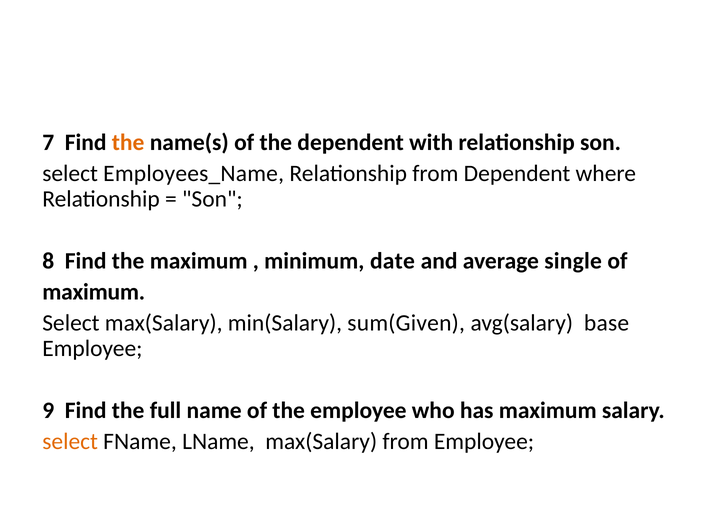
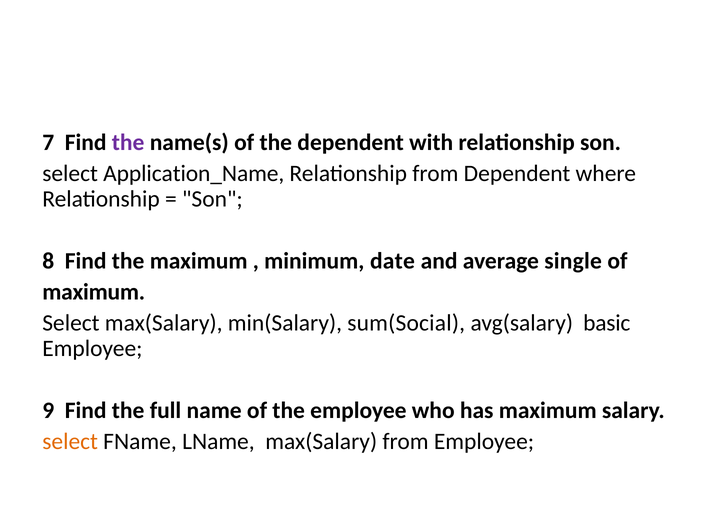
the at (128, 143) colour: orange -> purple
Employees_Name: Employees_Name -> Application_Name
sum(Given: sum(Given -> sum(Social
base: base -> basic
